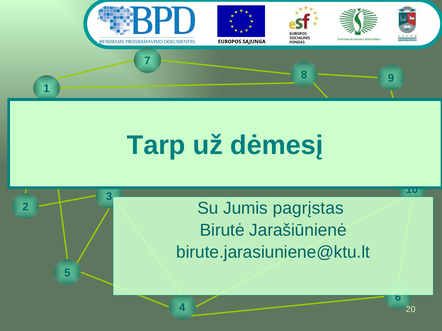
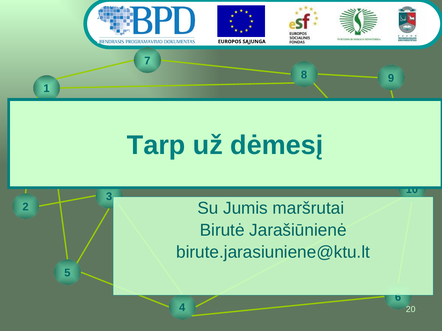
pagrįstas: pagrįstas -> maršrutai
